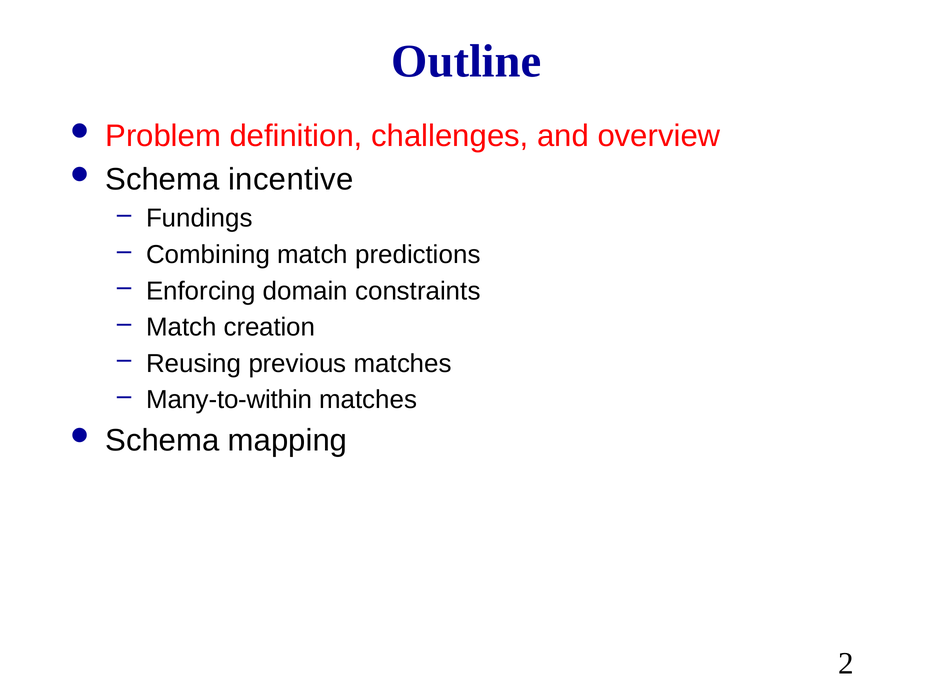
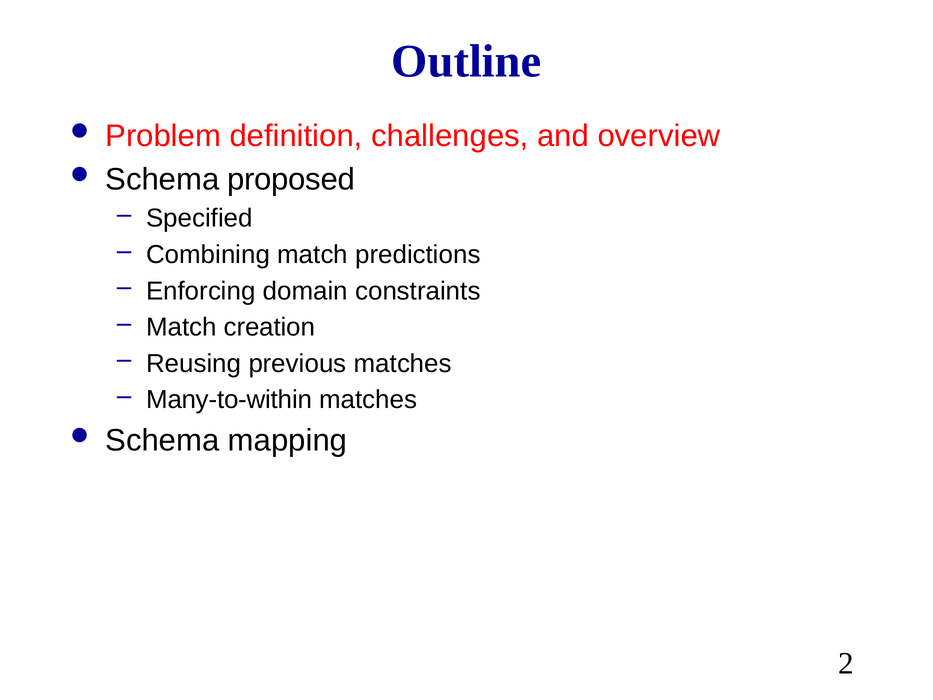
incentive: incentive -> proposed
Fundings: Fundings -> Specified
